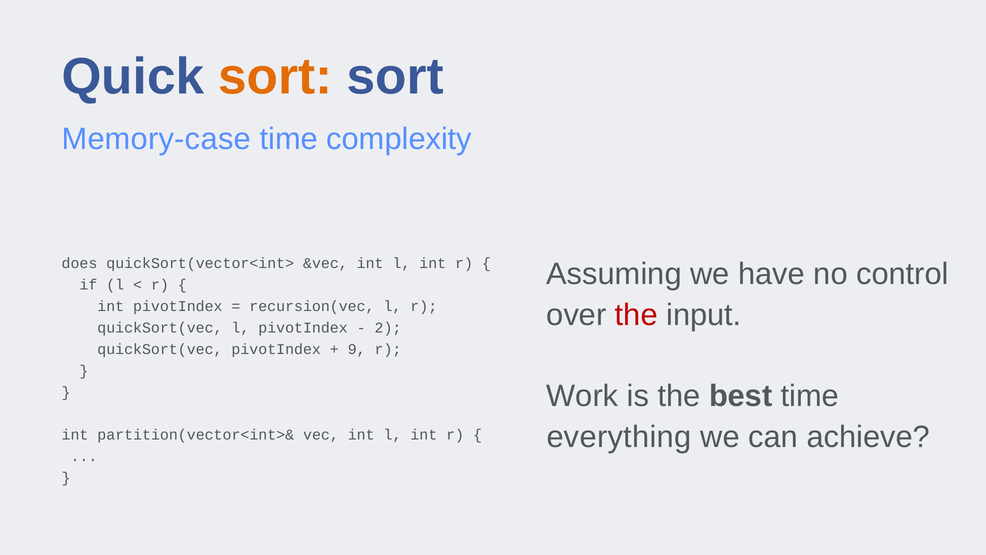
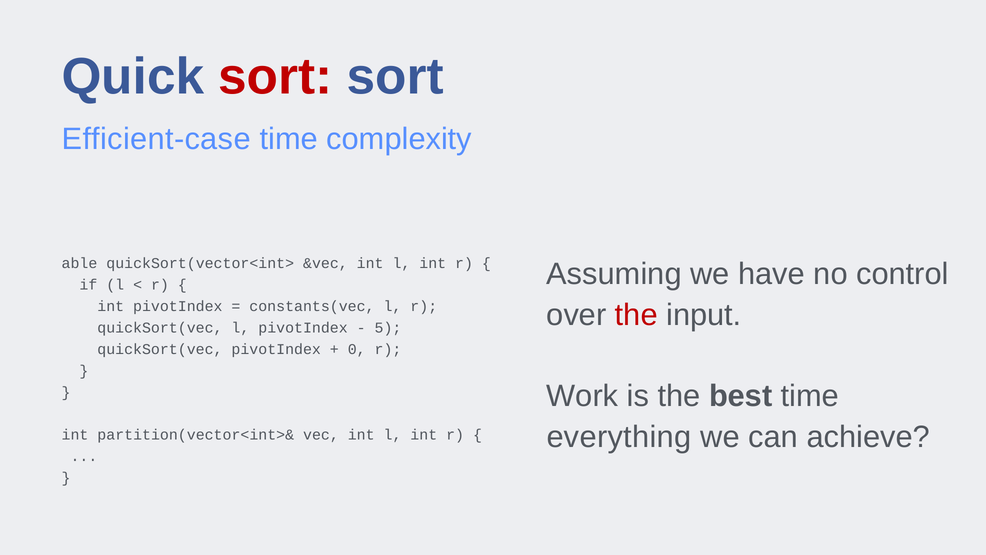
sort at (275, 77) colour: orange -> red
Memory-case: Memory-case -> Efficient-case
does: does -> able
recursion(vec: recursion(vec -> constants(vec
2: 2 -> 5
9: 9 -> 0
